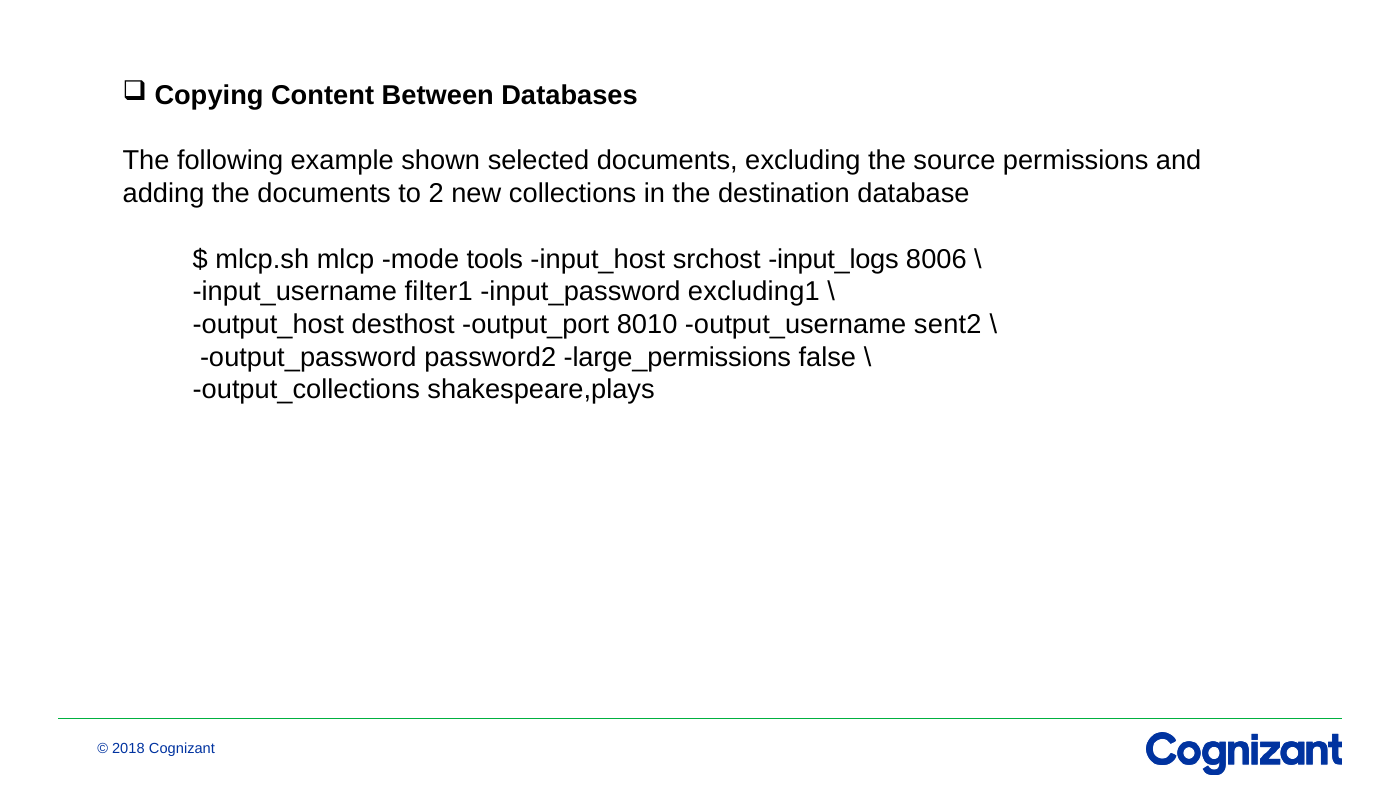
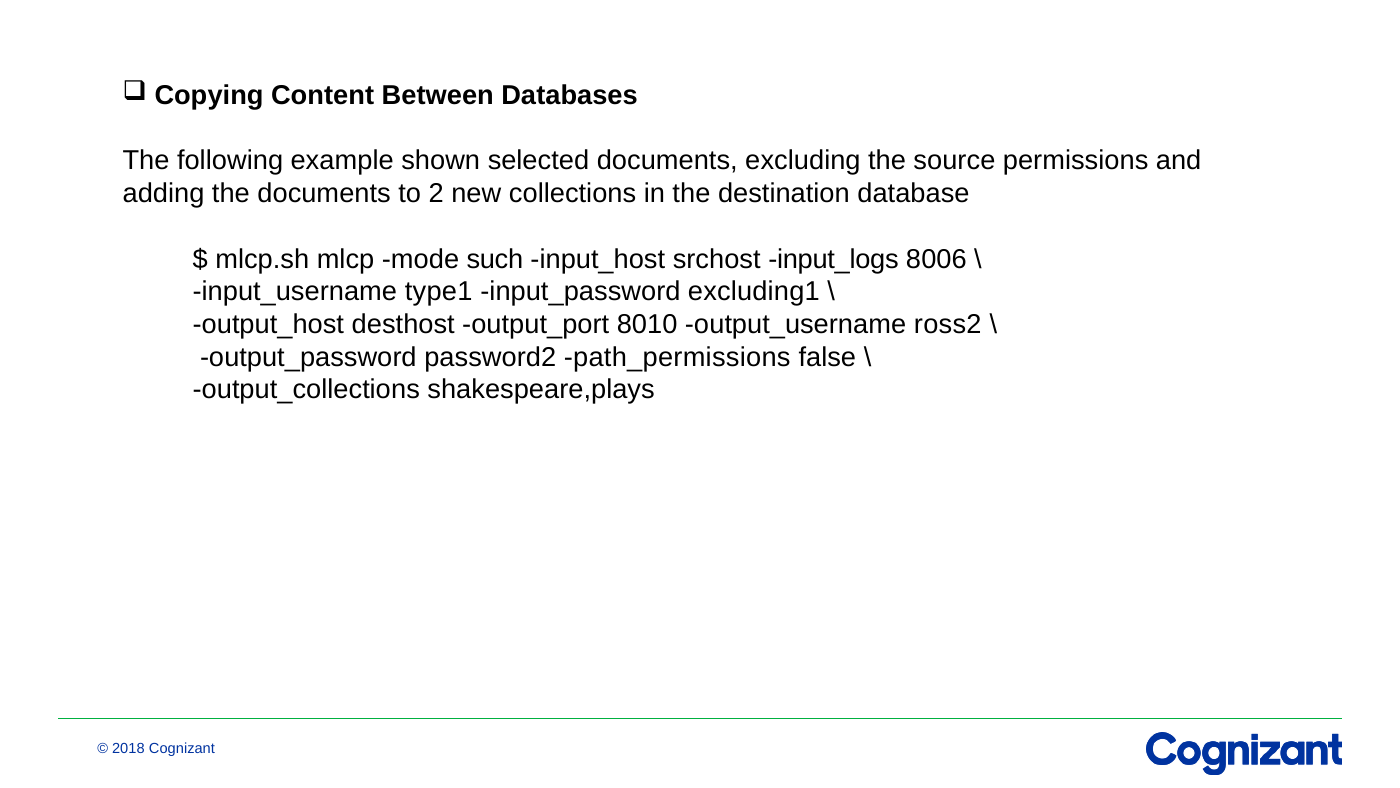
tools: tools -> such
filter1: filter1 -> type1
sent2: sent2 -> ross2
large_permissions: large_permissions -> path_permissions
